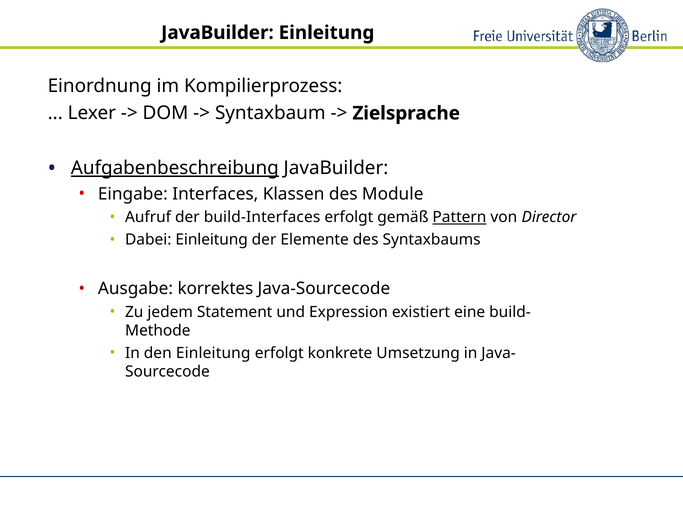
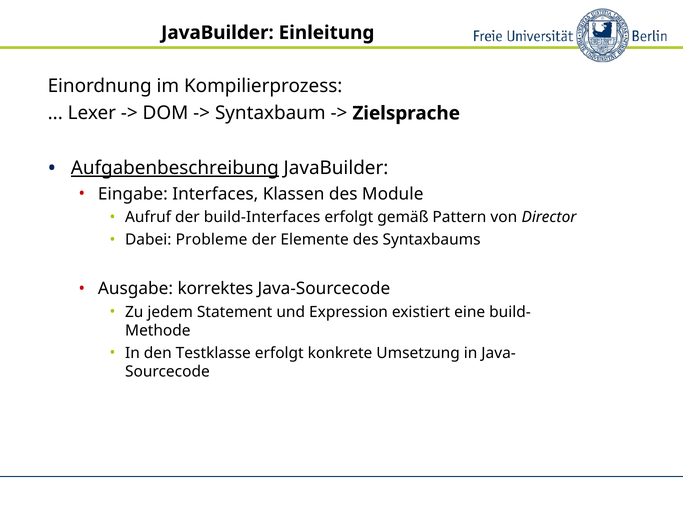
Pattern underline: present -> none
Dabei Einleitung: Einleitung -> Probleme
den Einleitung: Einleitung -> Testklasse
